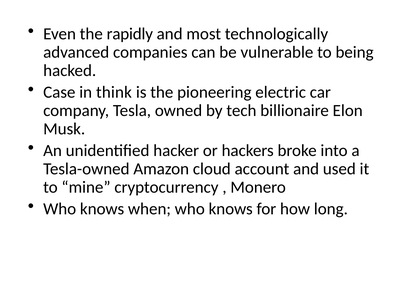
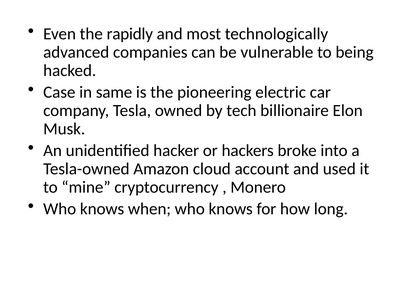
think: think -> same
